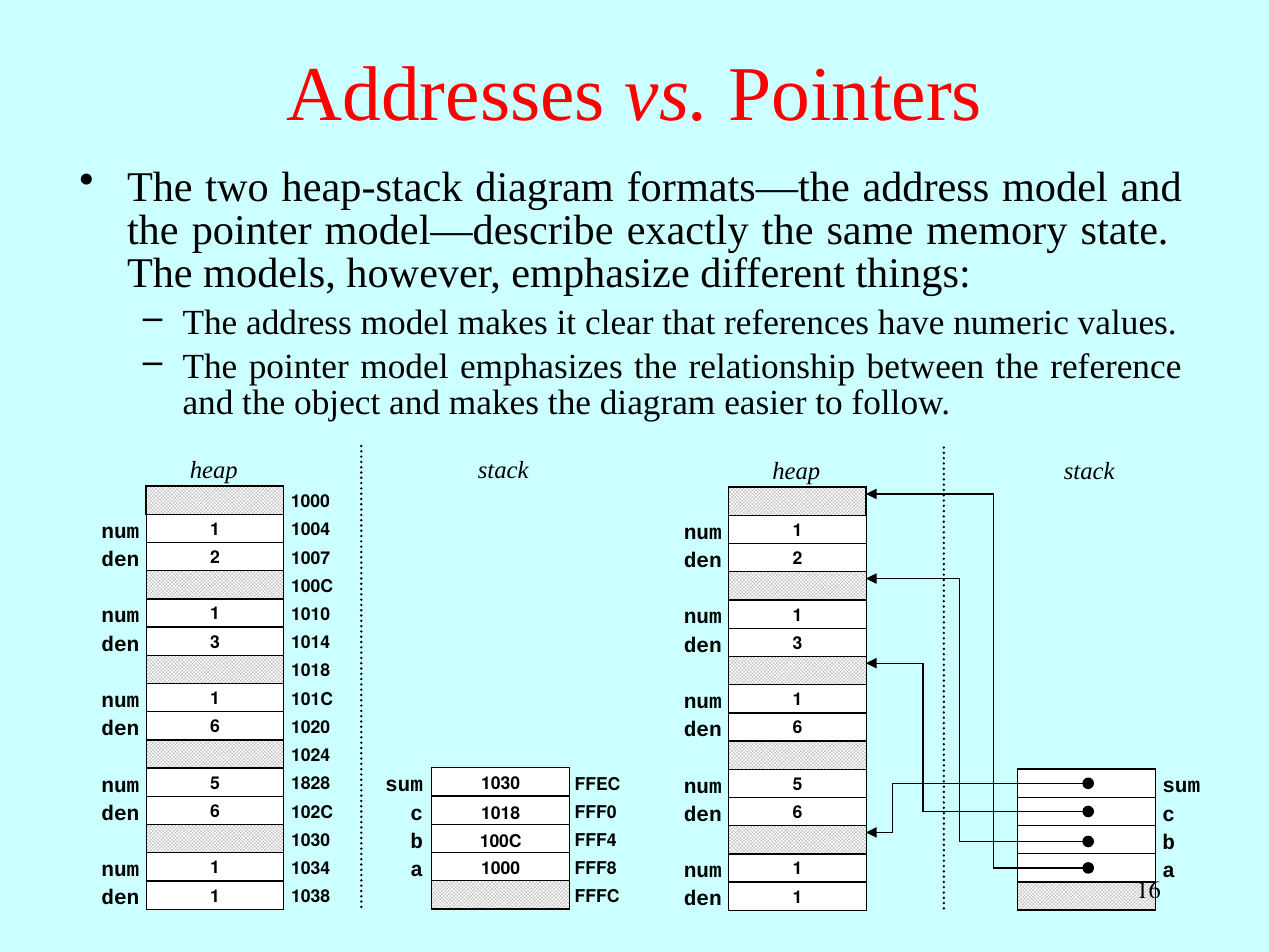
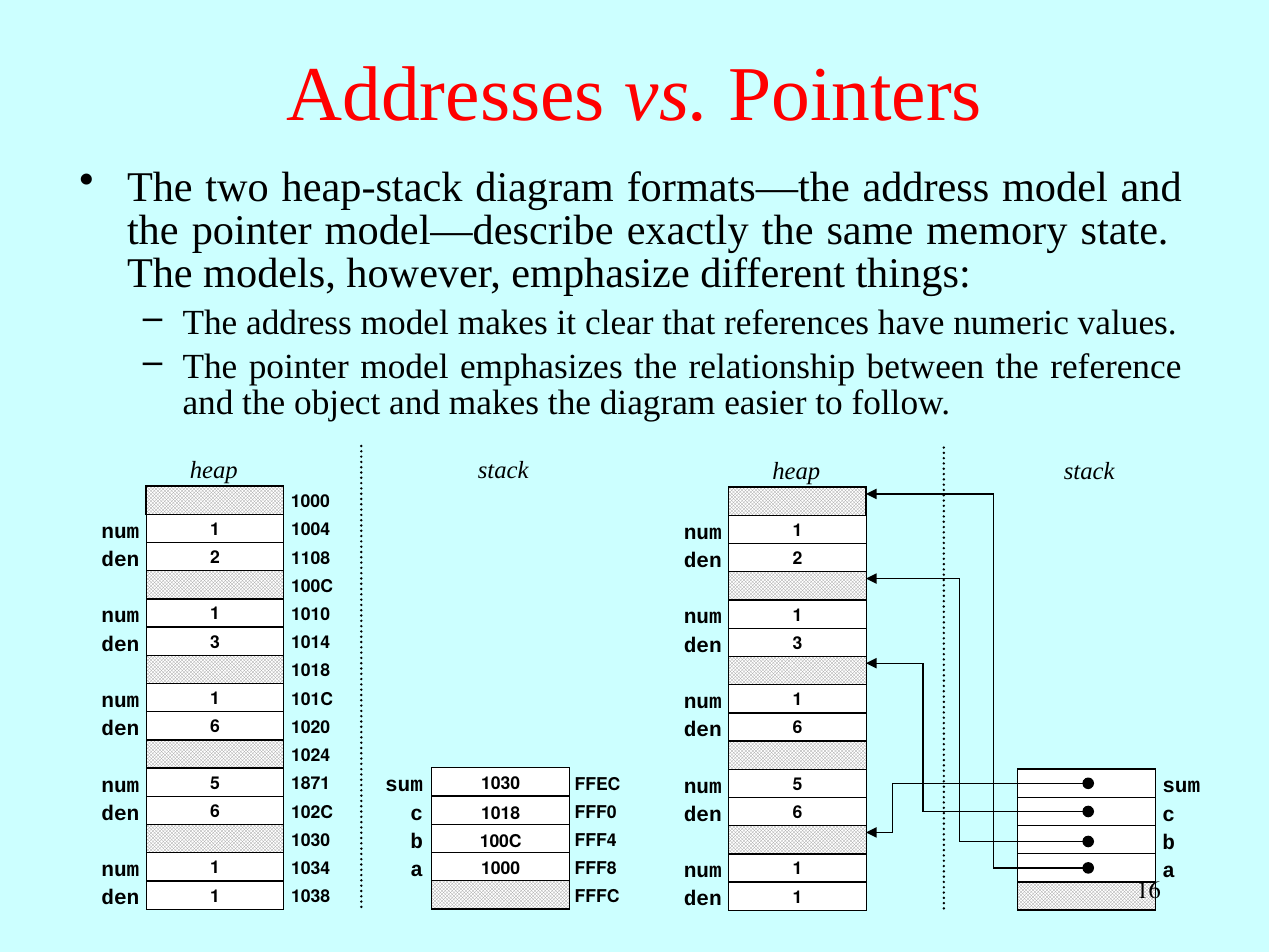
1007: 1007 -> 1108
1828: 1828 -> 1871
